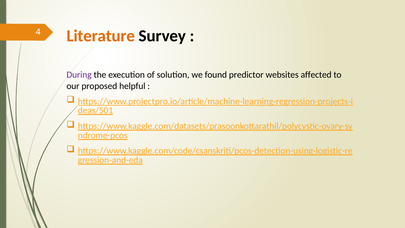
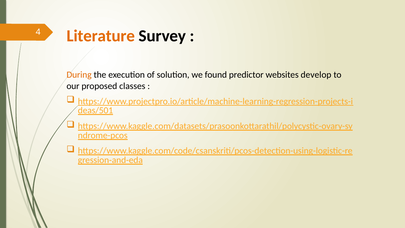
During colour: purple -> orange
affected: affected -> develop
helpful: helpful -> classes
